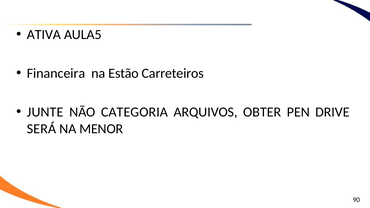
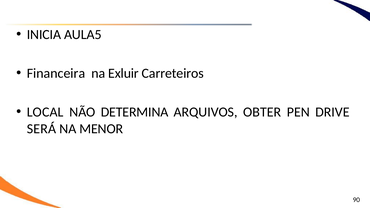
ATIVA: ATIVA -> INICIA
Estão: Estão -> Exluir
JUNTE: JUNTE -> LOCAL
CATEGORIA: CATEGORIA -> DETERMINA
